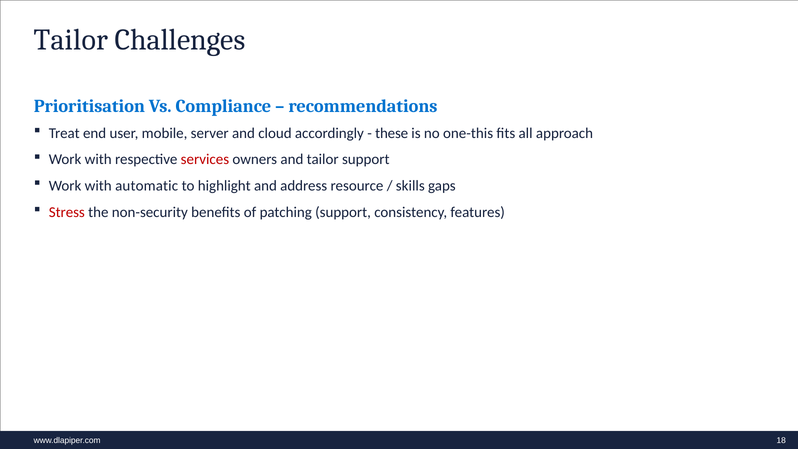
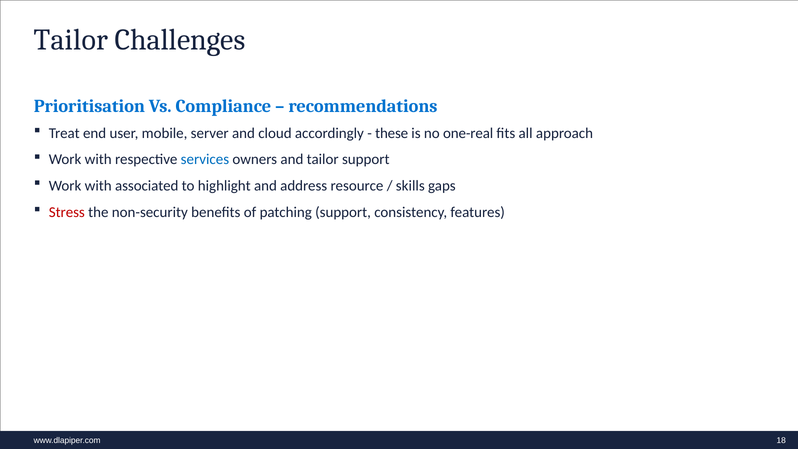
one-this: one-this -> one-real
services colour: red -> blue
automatic: automatic -> associated
